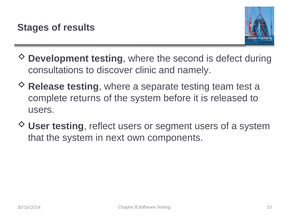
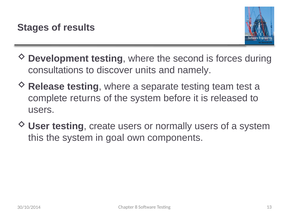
defect: defect -> forces
clinic: clinic -> units
reflect: reflect -> create
segment: segment -> normally
that: that -> this
next: next -> goal
